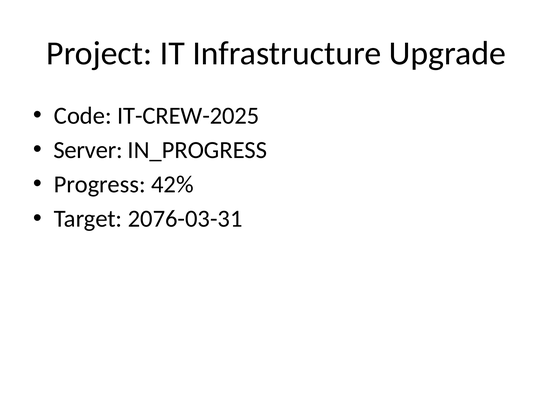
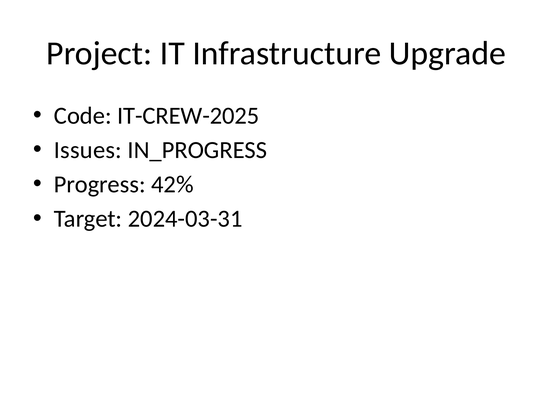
Server: Server -> Issues
2076-03-31: 2076-03-31 -> 2024-03-31
